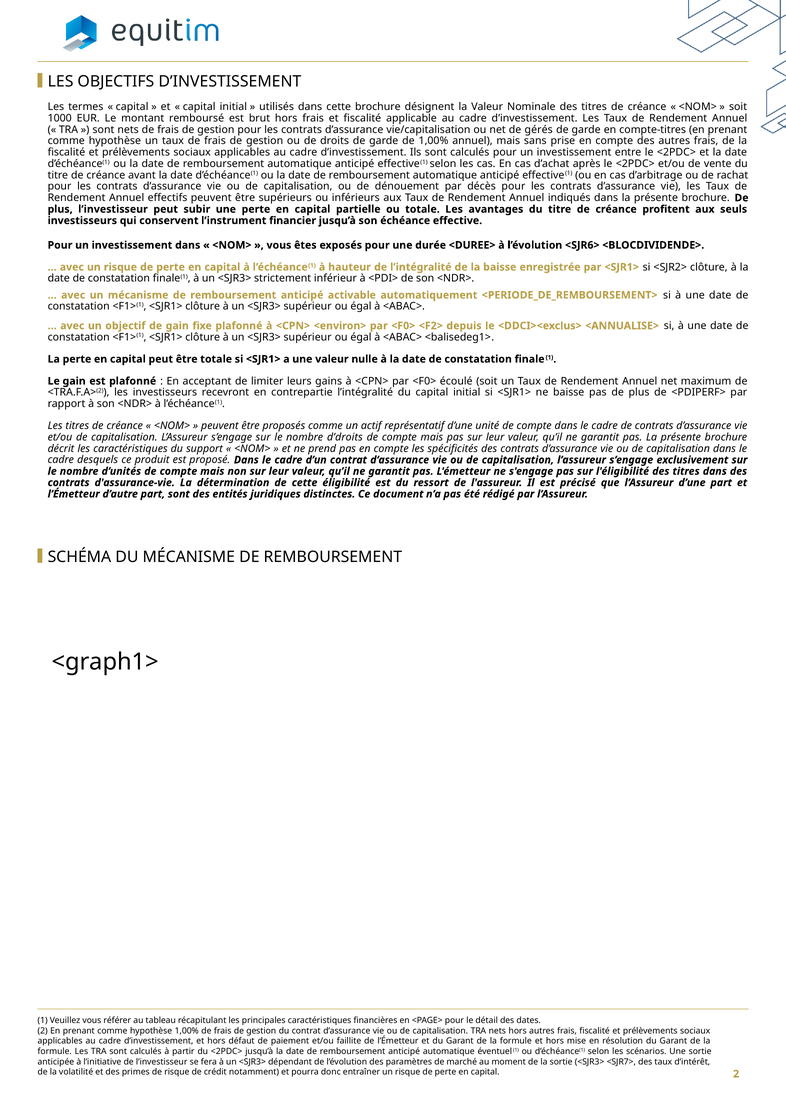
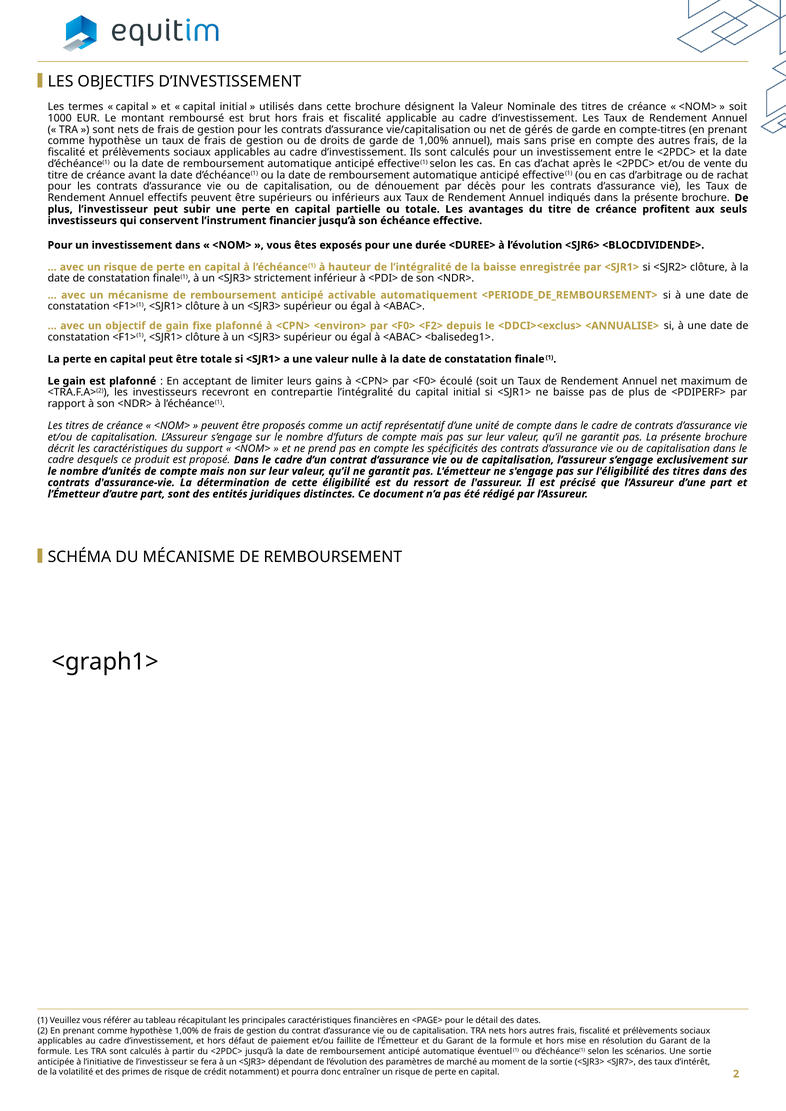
d’droits: d’droits -> d’futurs
